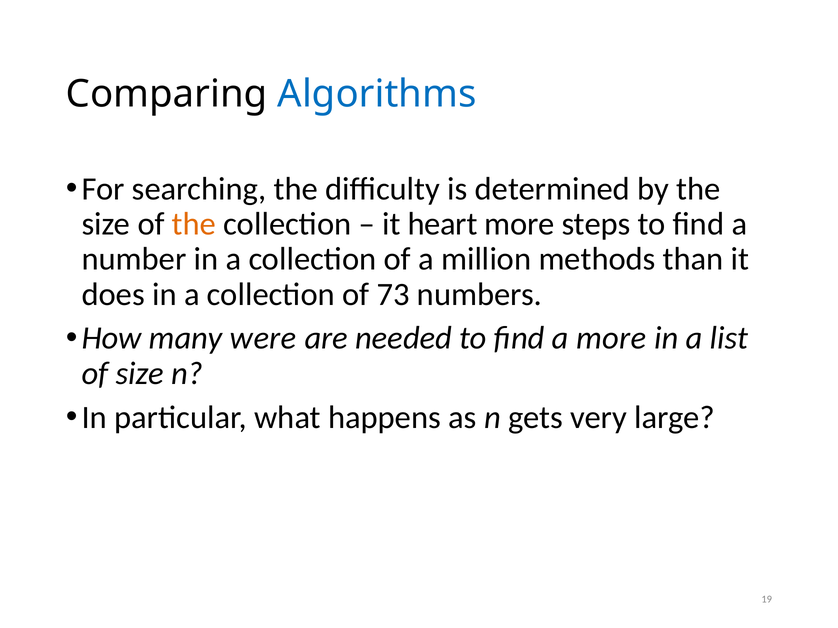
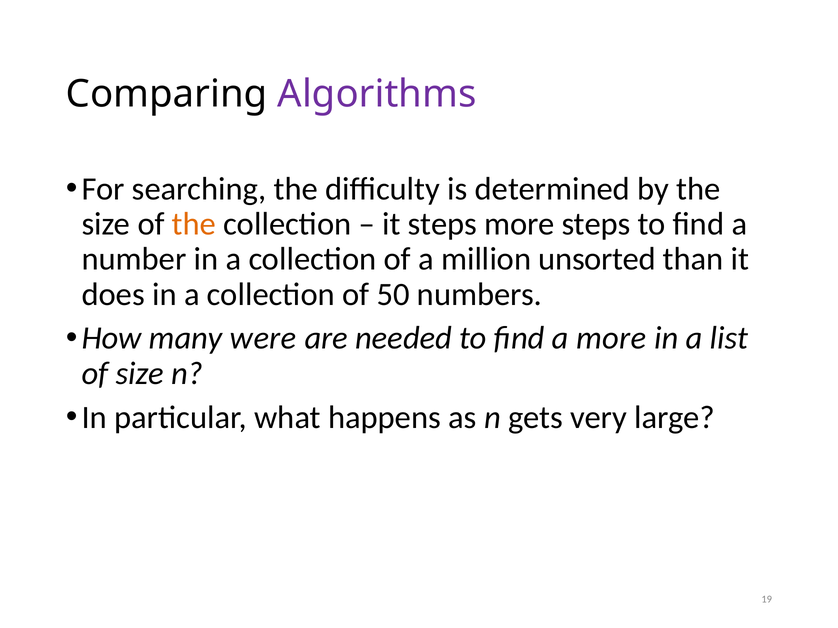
Algorithms colour: blue -> purple
it heart: heart -> steps
methods: methods -> unsorted
73: 73 -> 50
